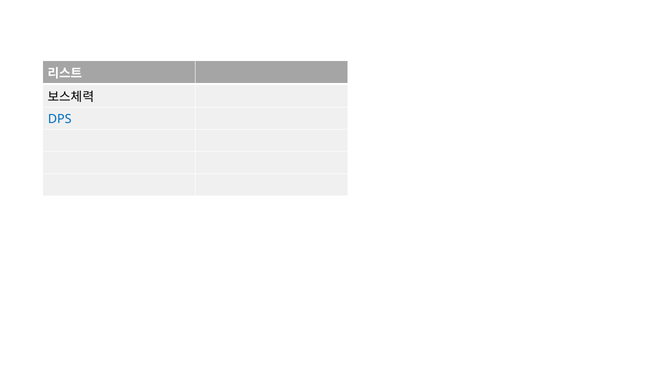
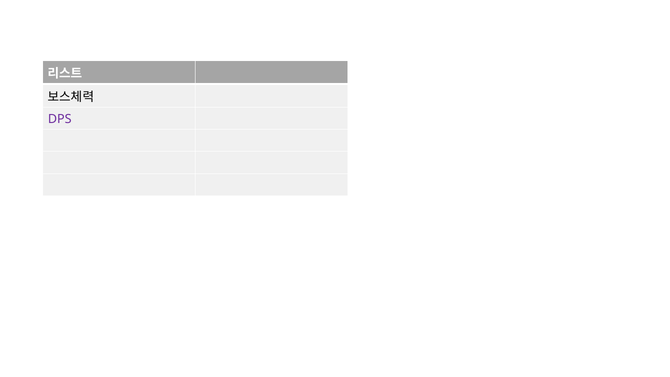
DPS colour: blue -> purple
